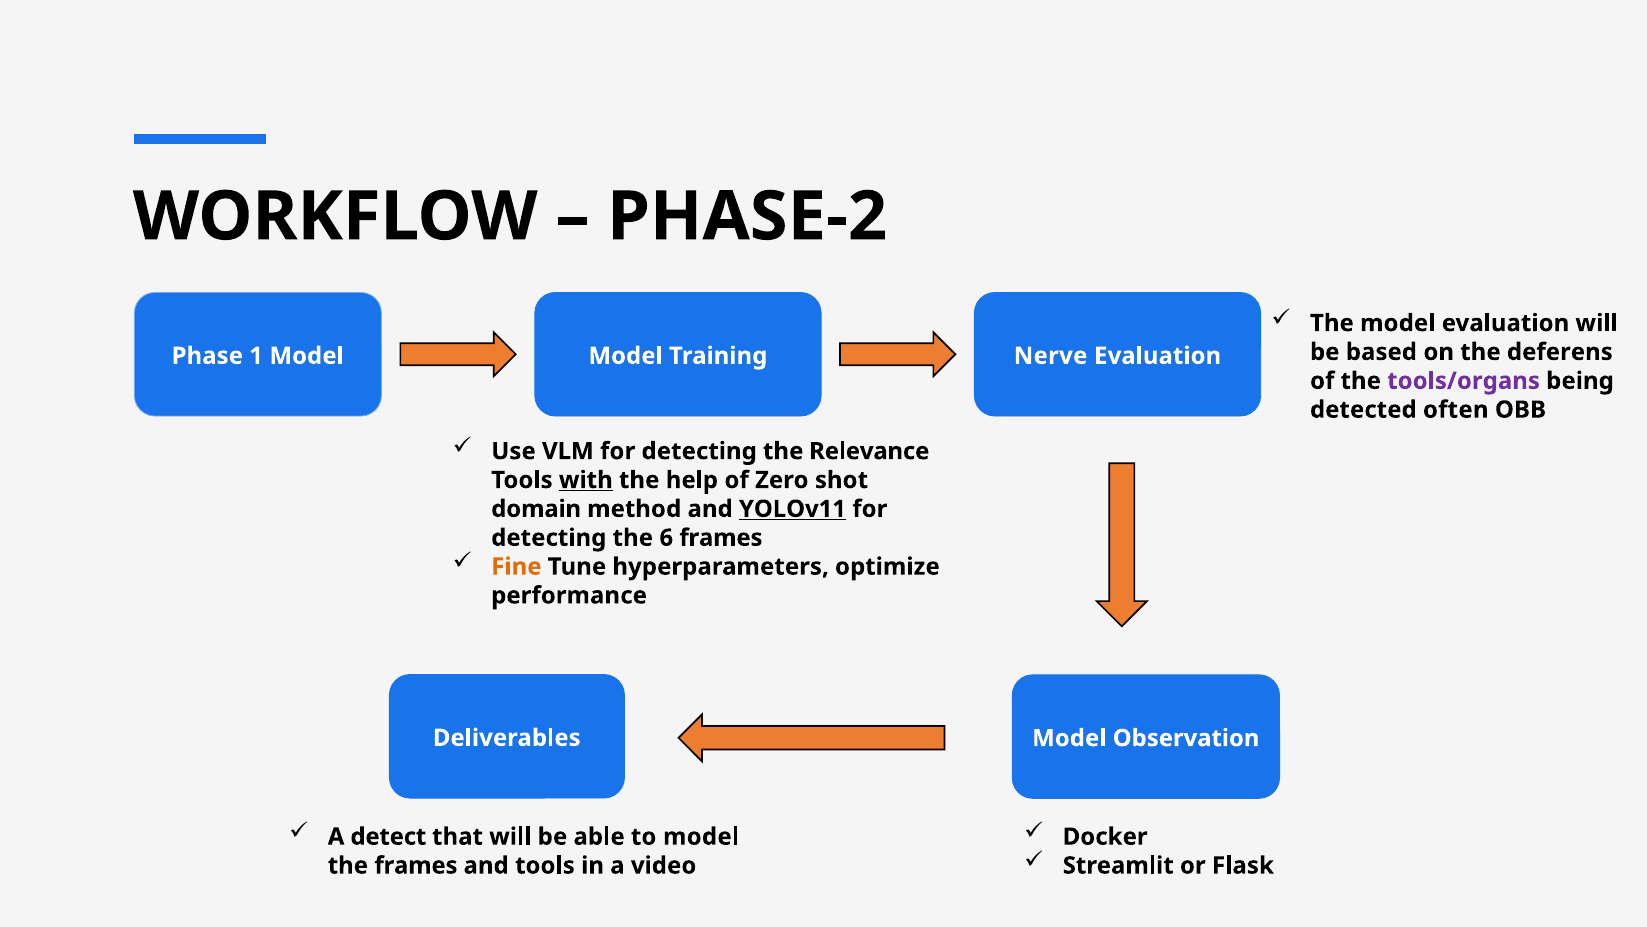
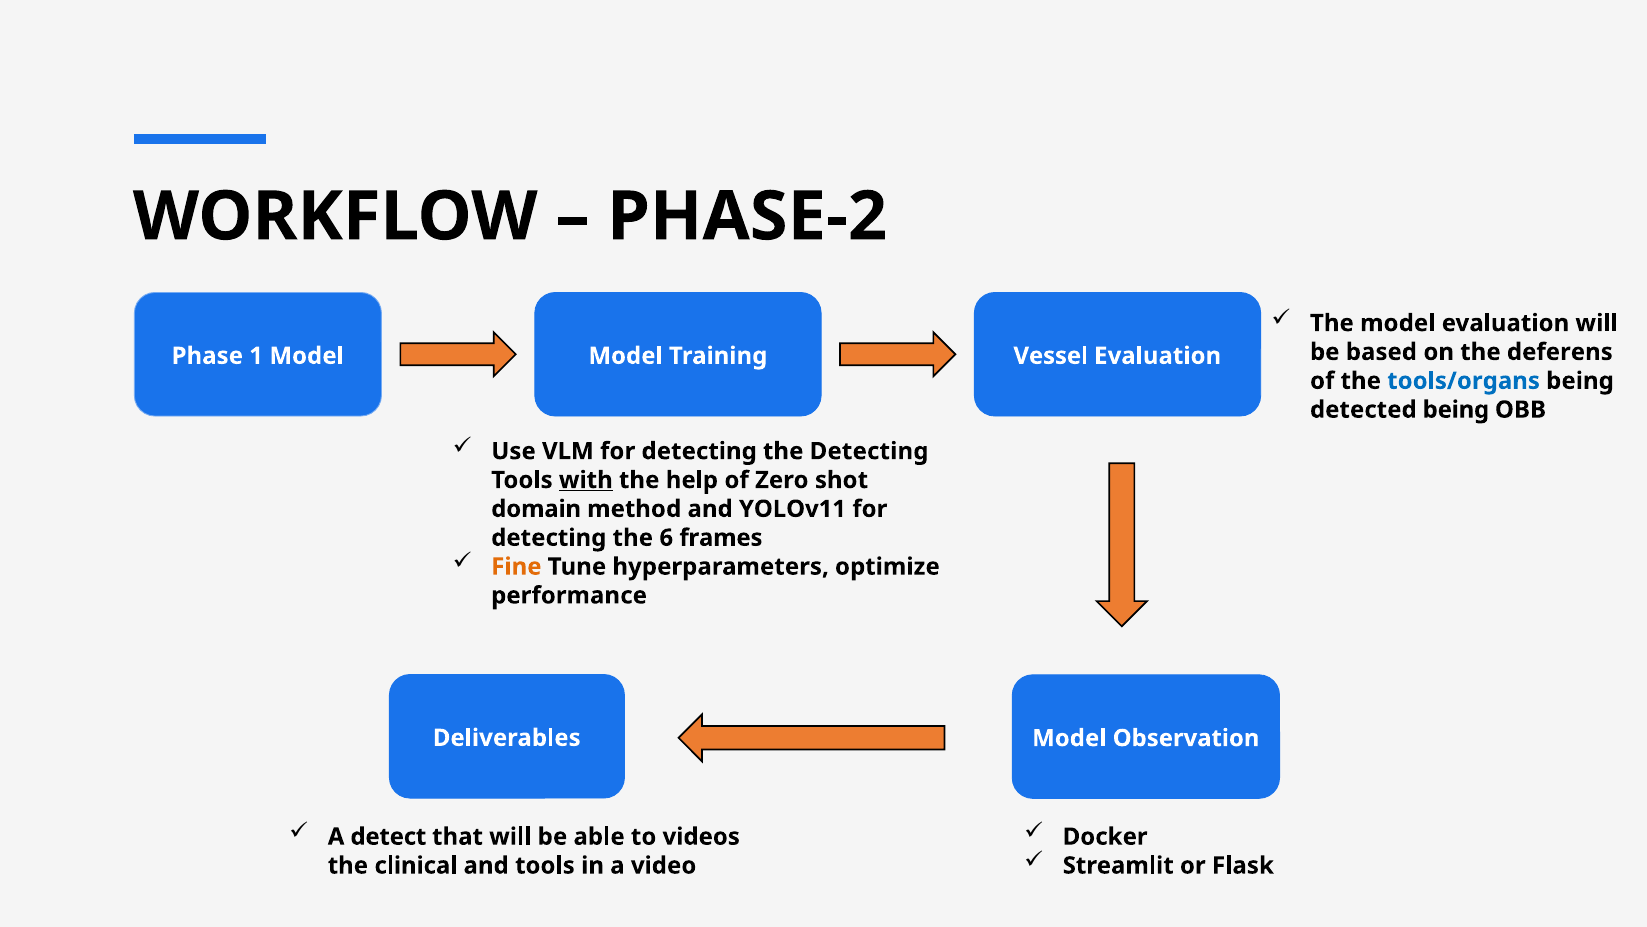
Nerve: Nerve -> Vessel
tools/organs colour: purple -> blue
detected often: often -> being
the Relevance: Relevance -> Detecting
YOLOv11 underline: present -> none
to model: model -> videos
the frames: frames -> clinical
